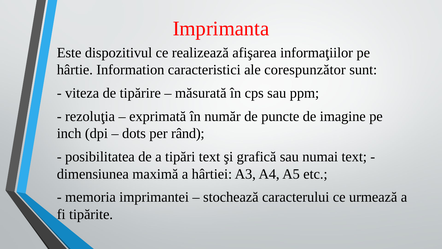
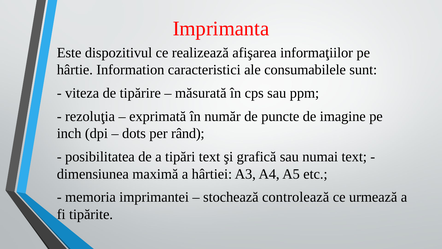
corespunzător: corespunzător -> consumabilele
caracterului: caracterului -> controlează
